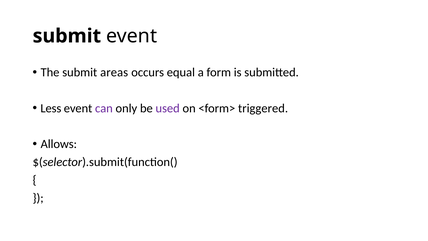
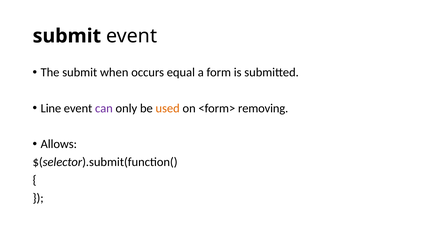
areas: areas -> when
Less: Less -> Line
used colour: purple -> orange
triggered: triggered -> removing
